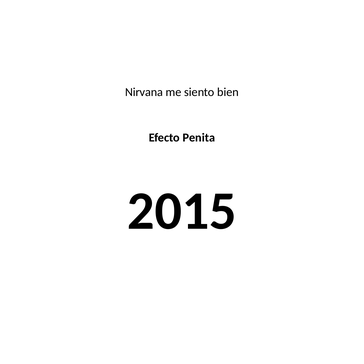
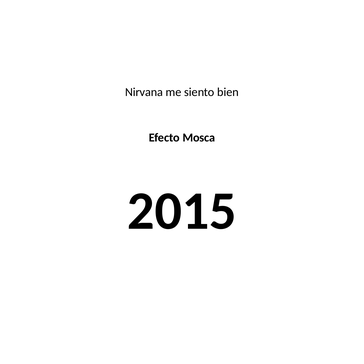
Penita: Penita -> Mosca
